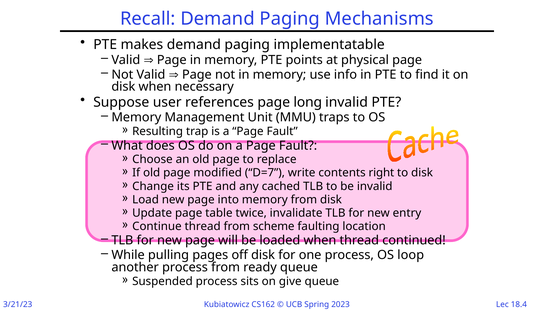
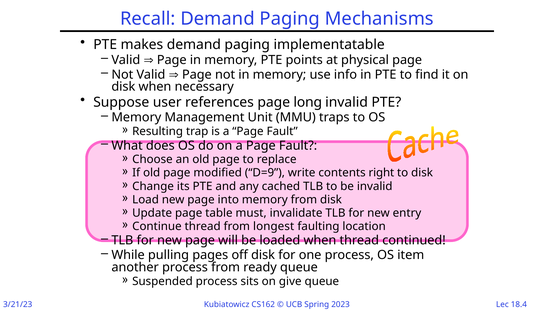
D=7: D=7 -> D=9
twice: twice -> must
scheme: scheme -> longest
loop: loop -> item
